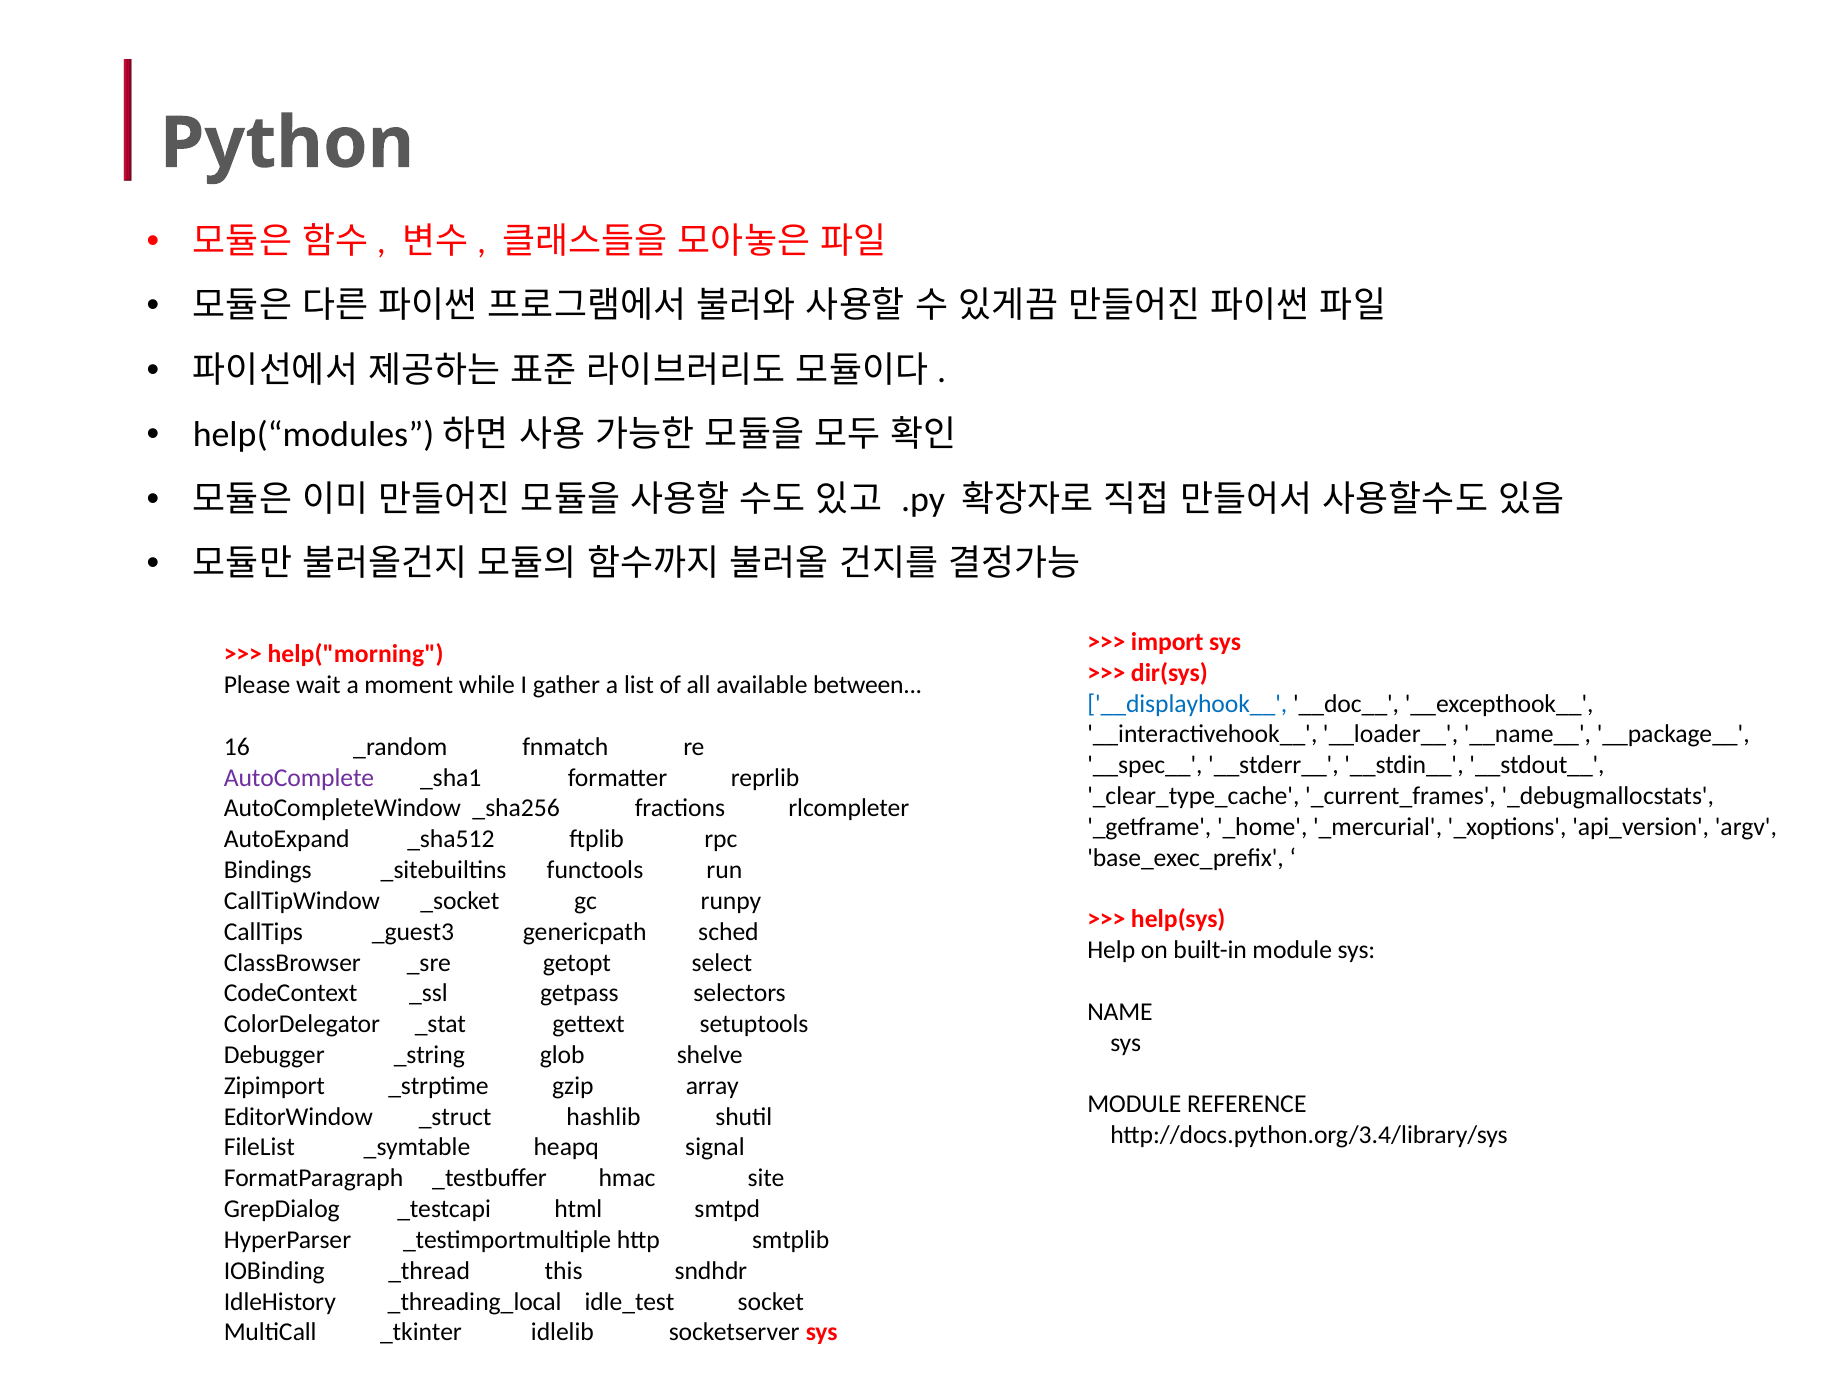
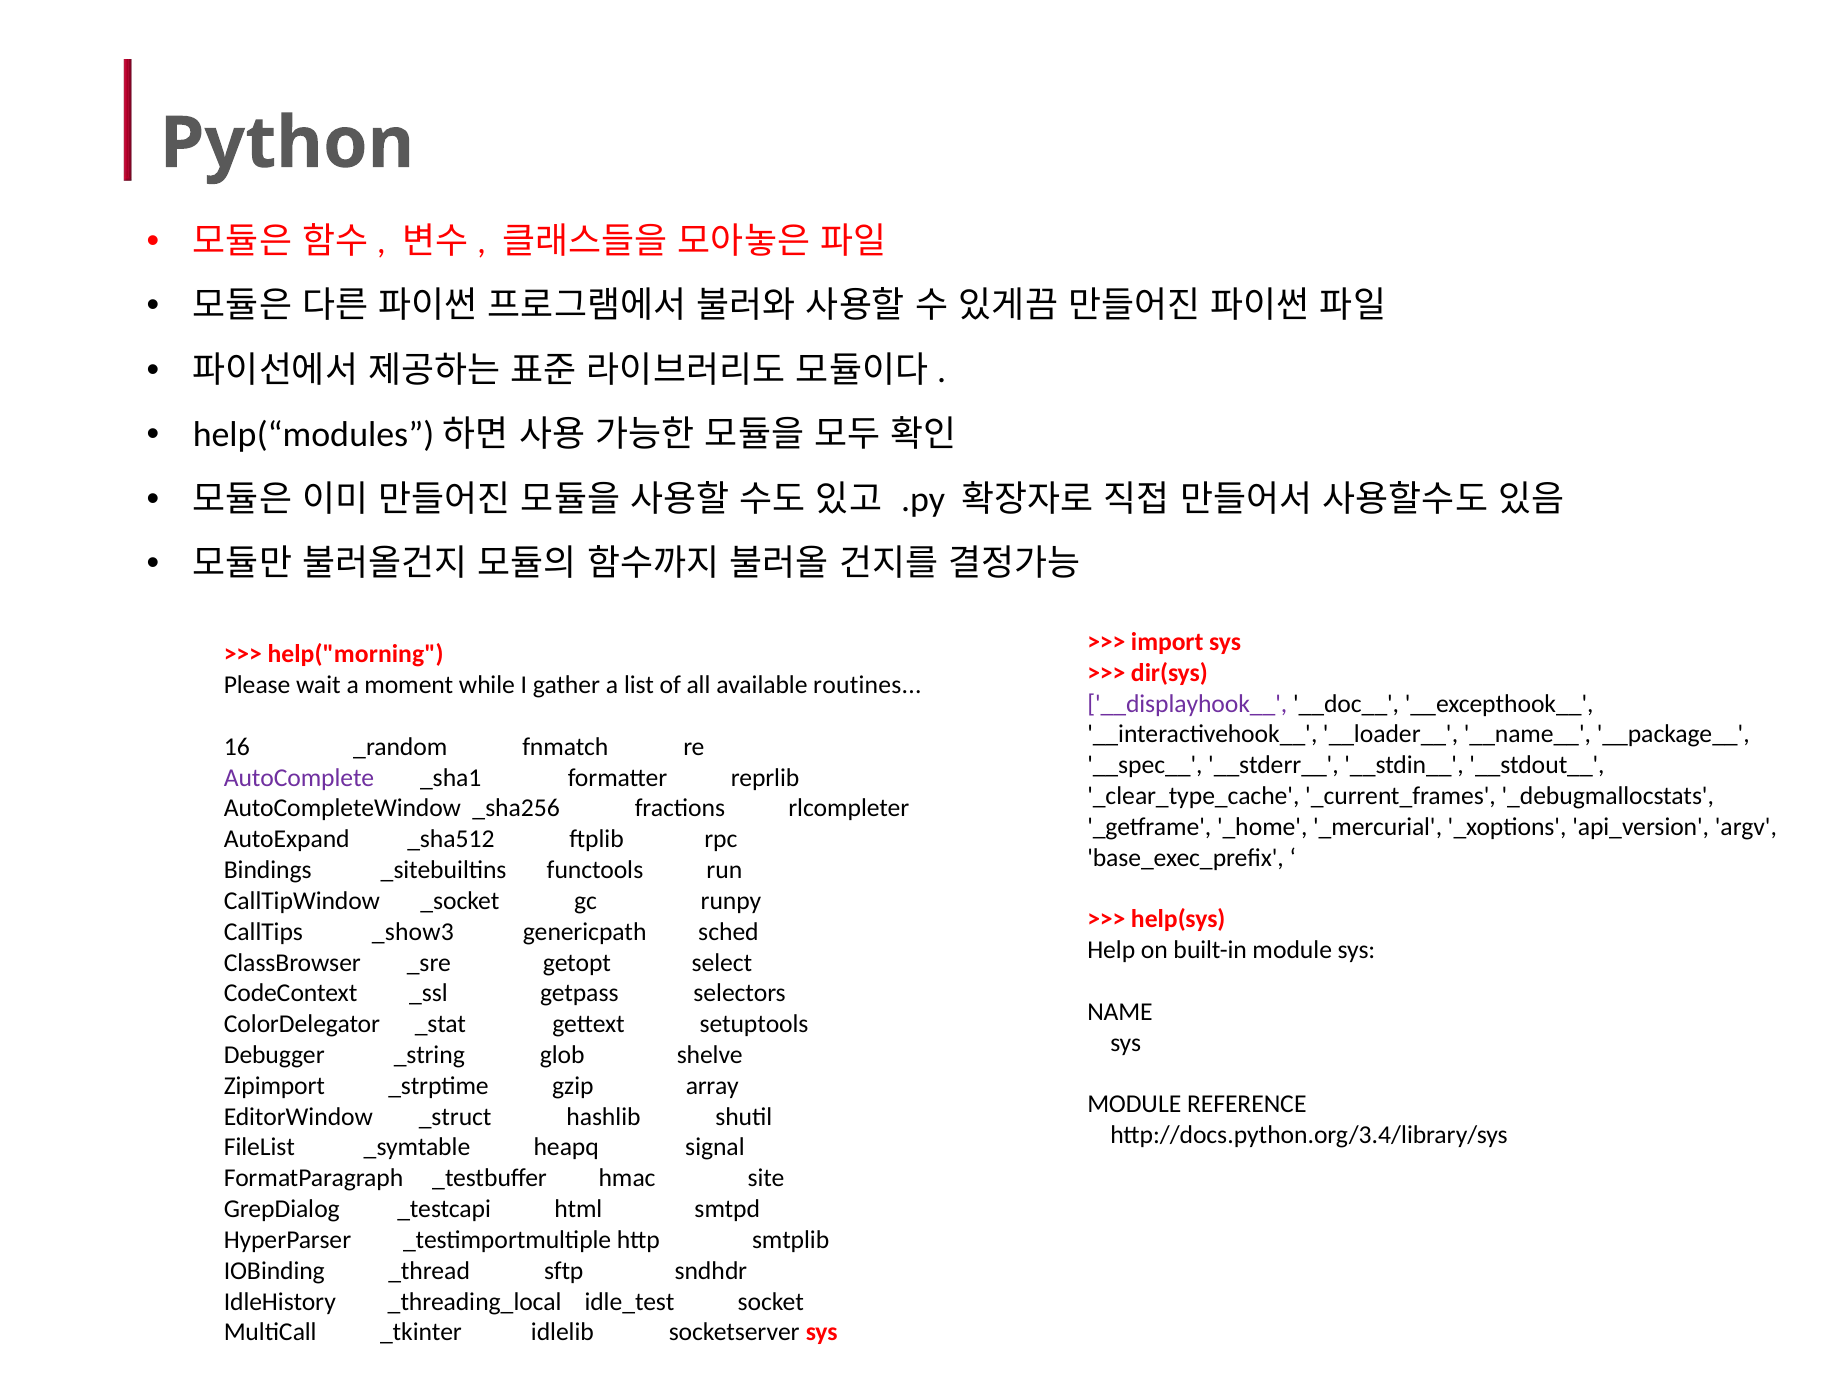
between: between -> routines
__displayhook__ colour: blue -> purple
_guest3: _guest3 -> _show3
this: this -> sftp
